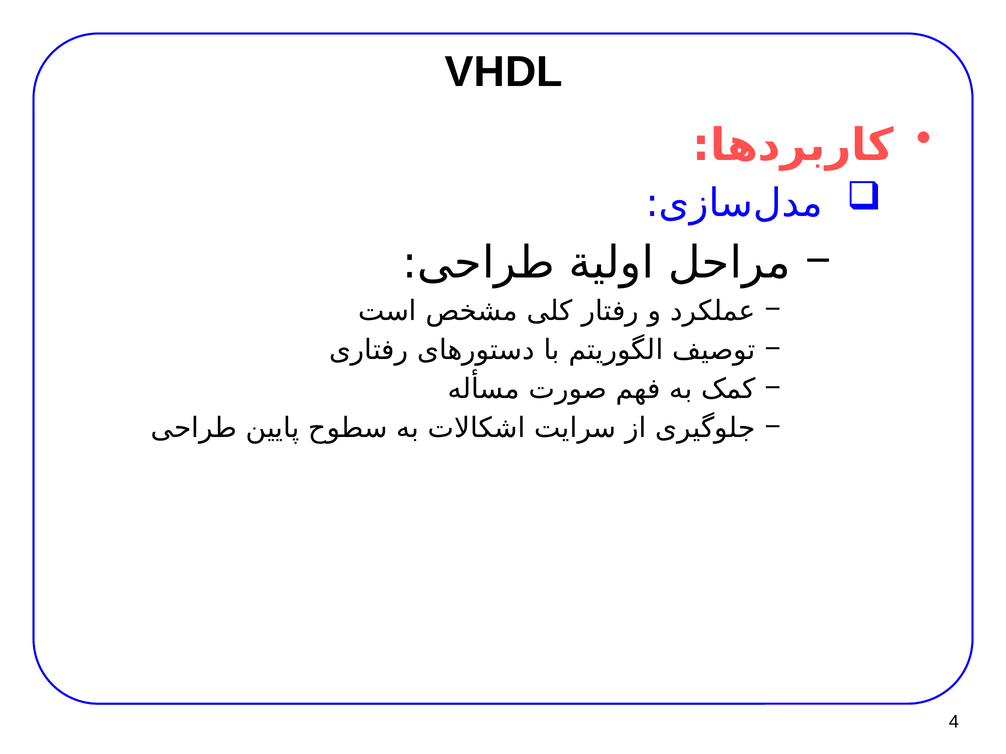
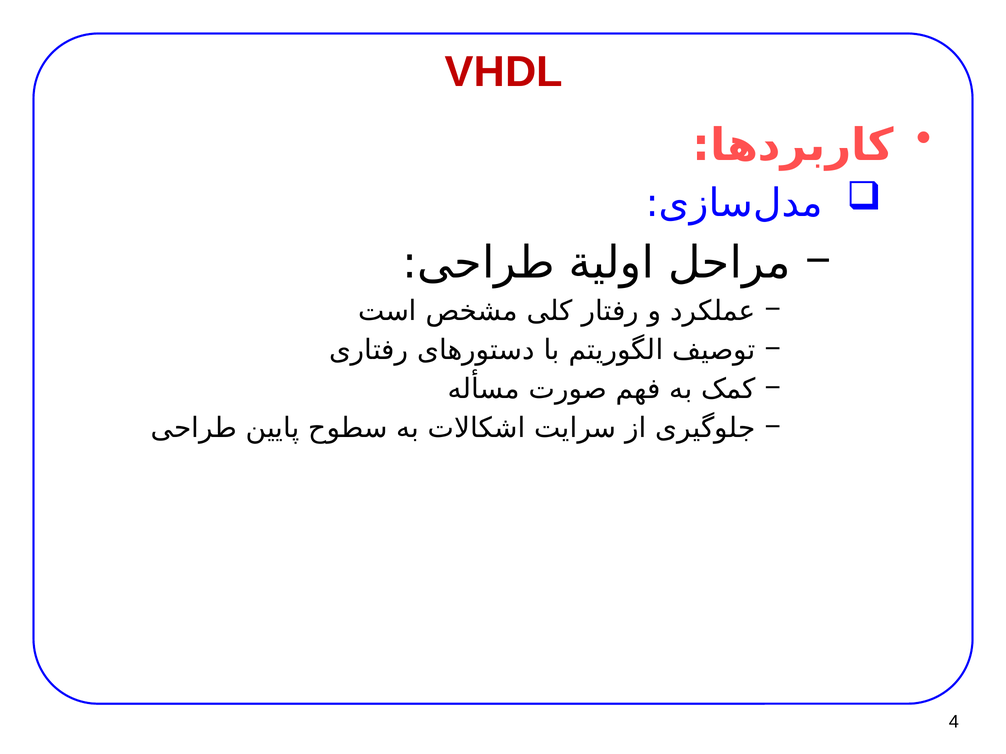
VHDL colour: black -> red
